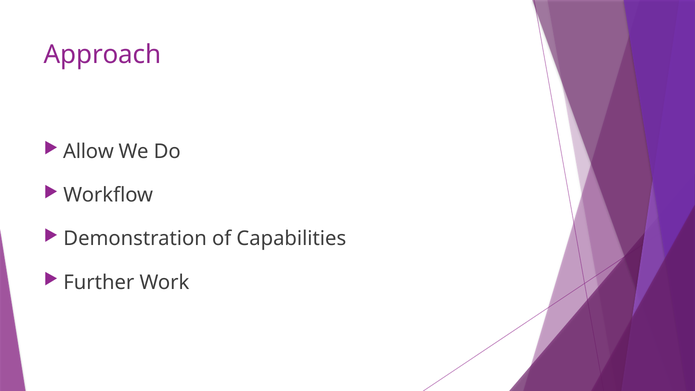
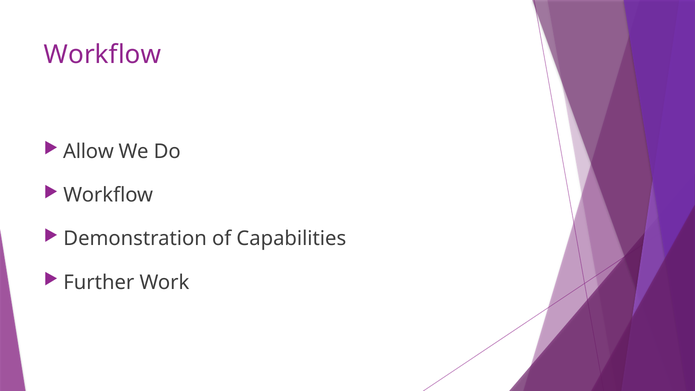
Approach at (103, 55): Approach -> Workflow
